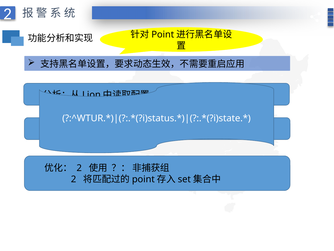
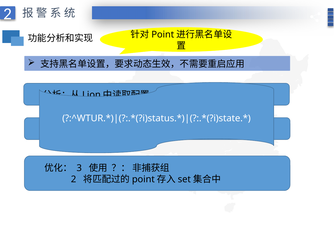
2 at (79, 168): 2 -> 3
